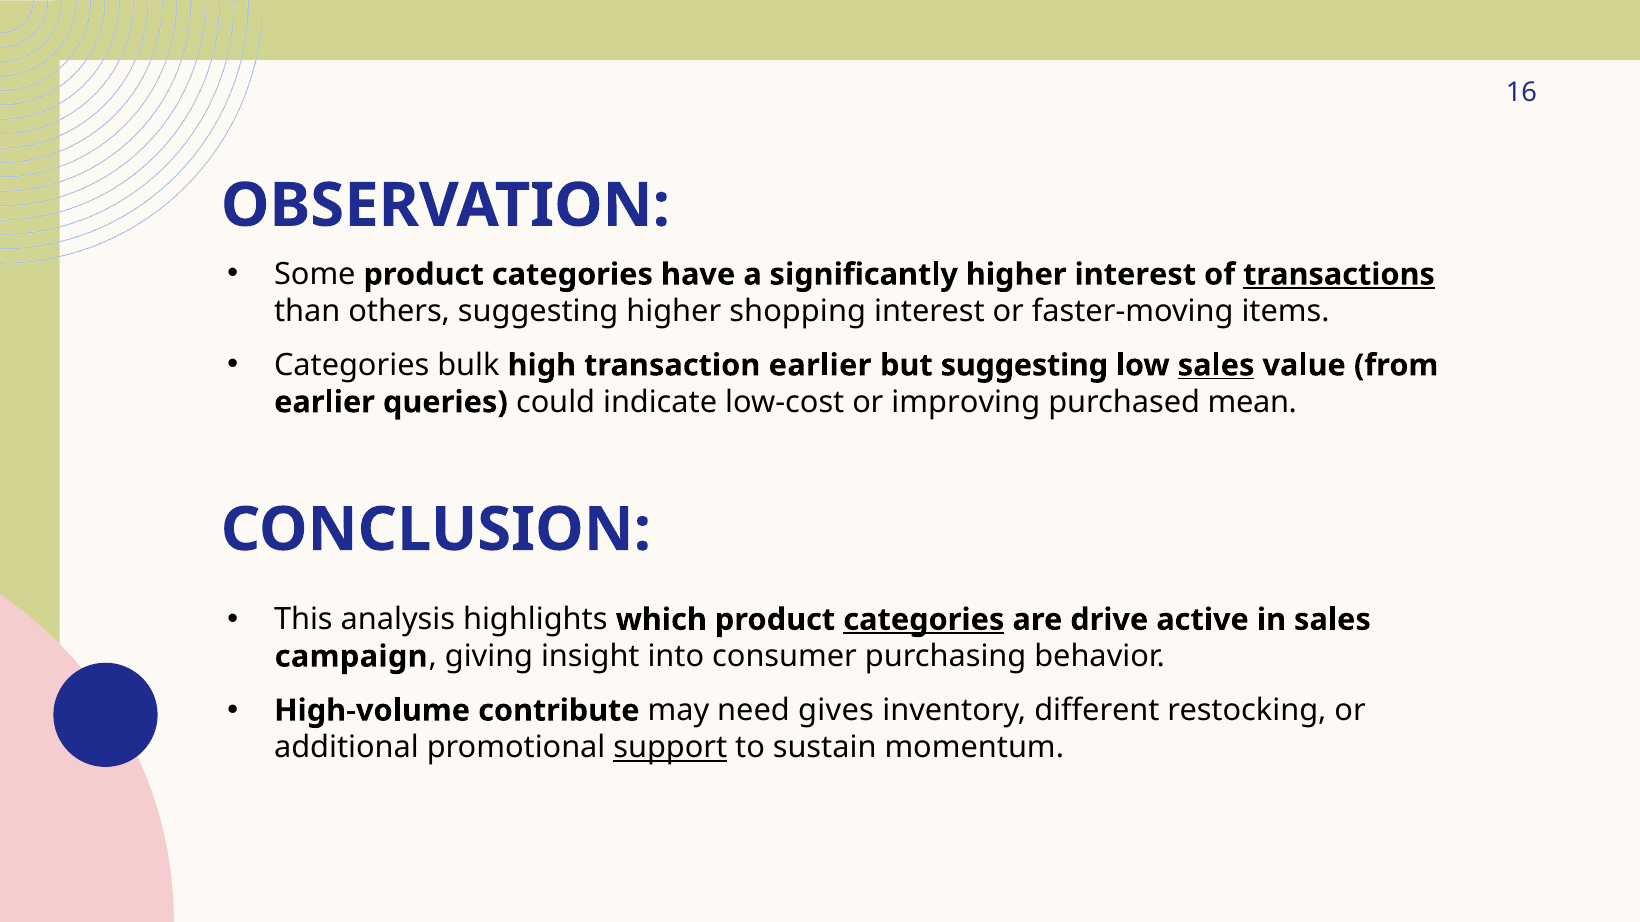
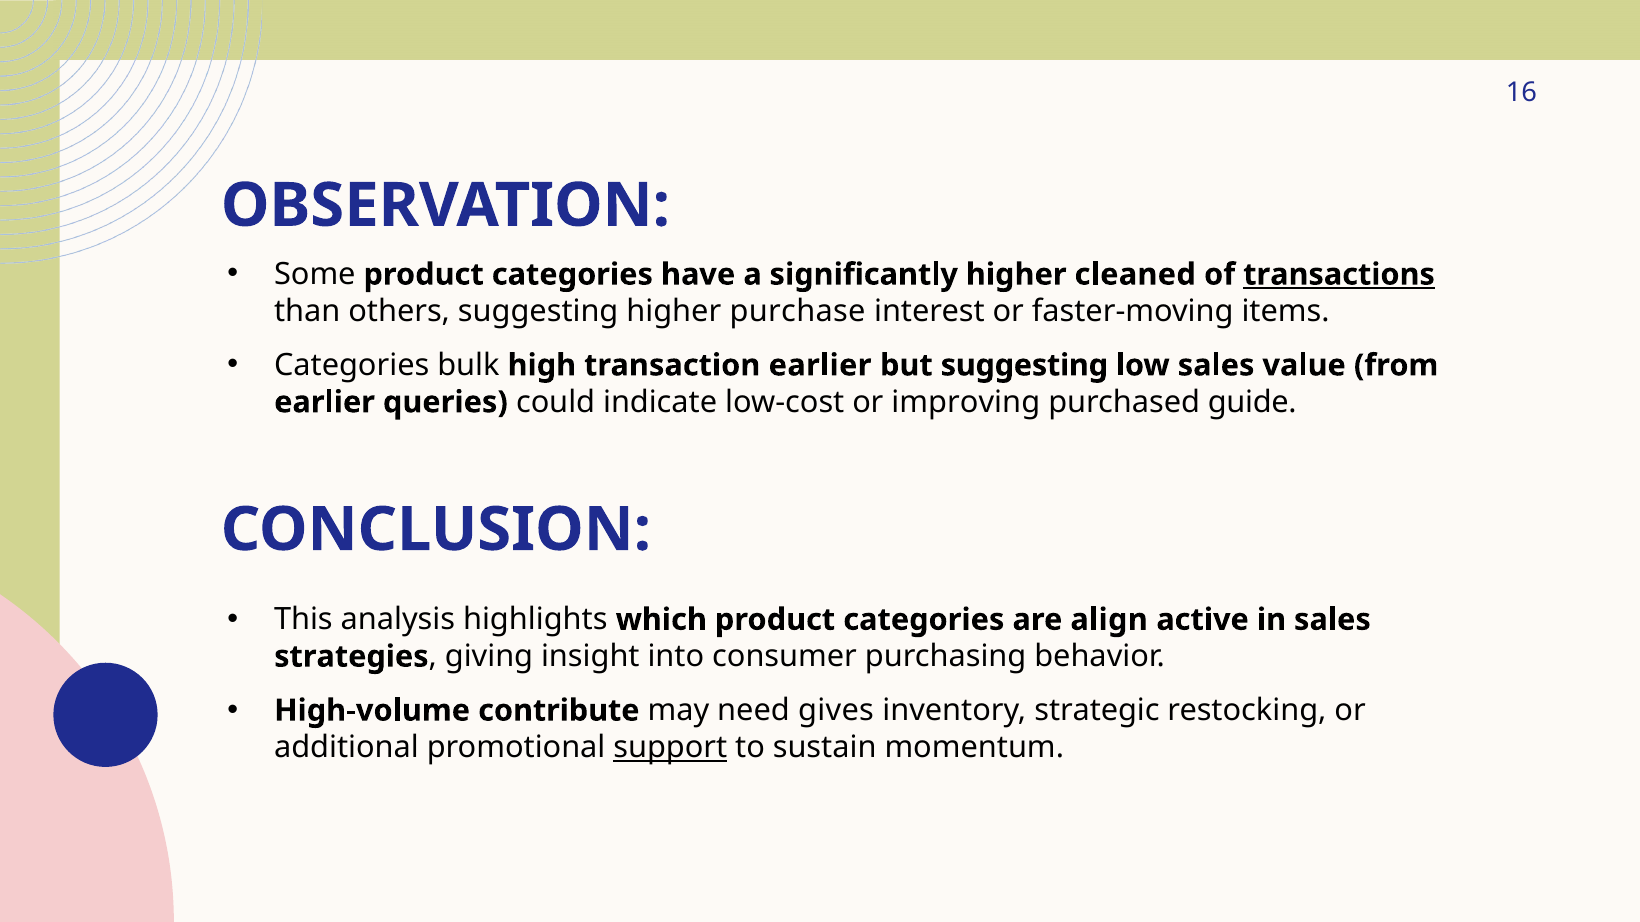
higher interest: interest -> cleaned
shopping: shopping -> purchase
sales at (1216, 366) underline: present -> none
mean: mean -> guide
categories at (924, 620) underline: present -> none
drive: drive -> align
campaign: campaign -> strategies
different: different -> strategic
